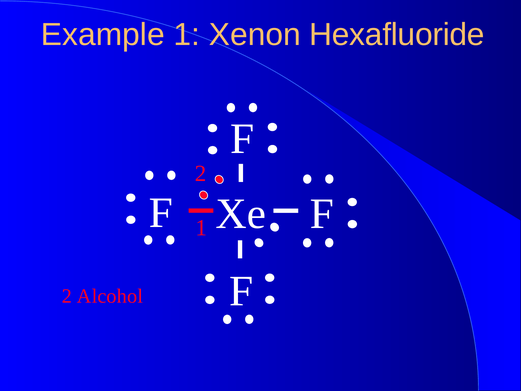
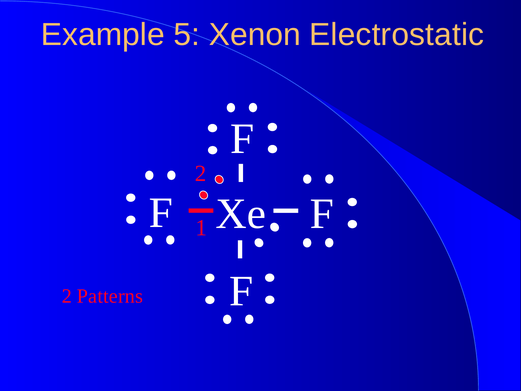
Example 1: 1 -> 5
Hexafluoride: Hexafluoride -> Electrostatic
Alcohol: Alcohol -> Patterns
